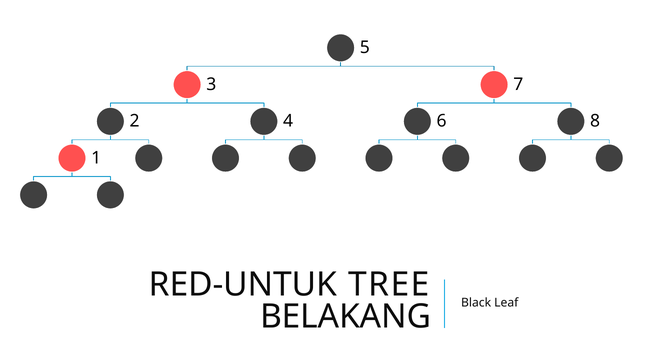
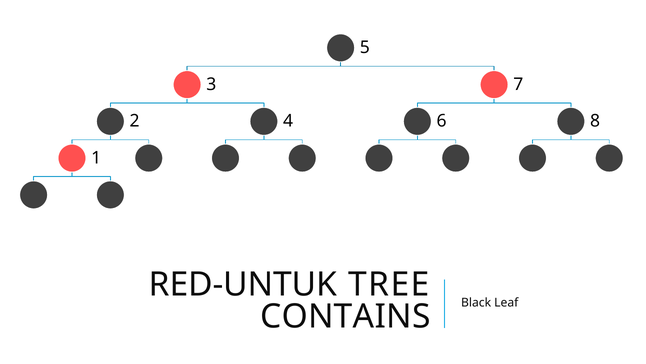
BELAKANG: BELAKANG -> CONTAINS
